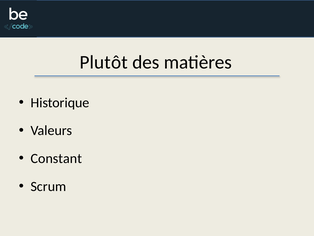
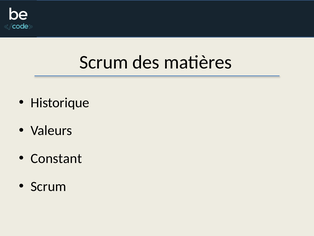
Plutôt at (104, 62): Plutôt -> Scrum
